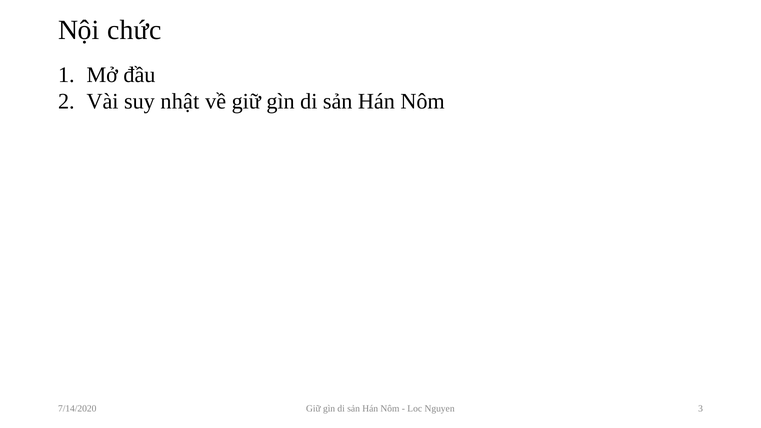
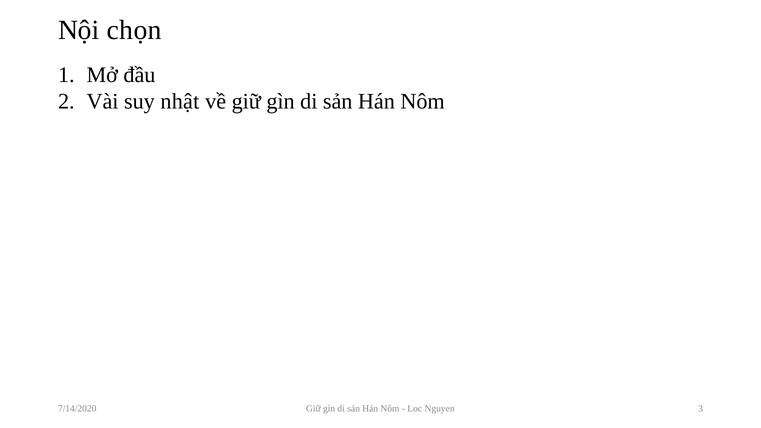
chức: chức -> chọn
